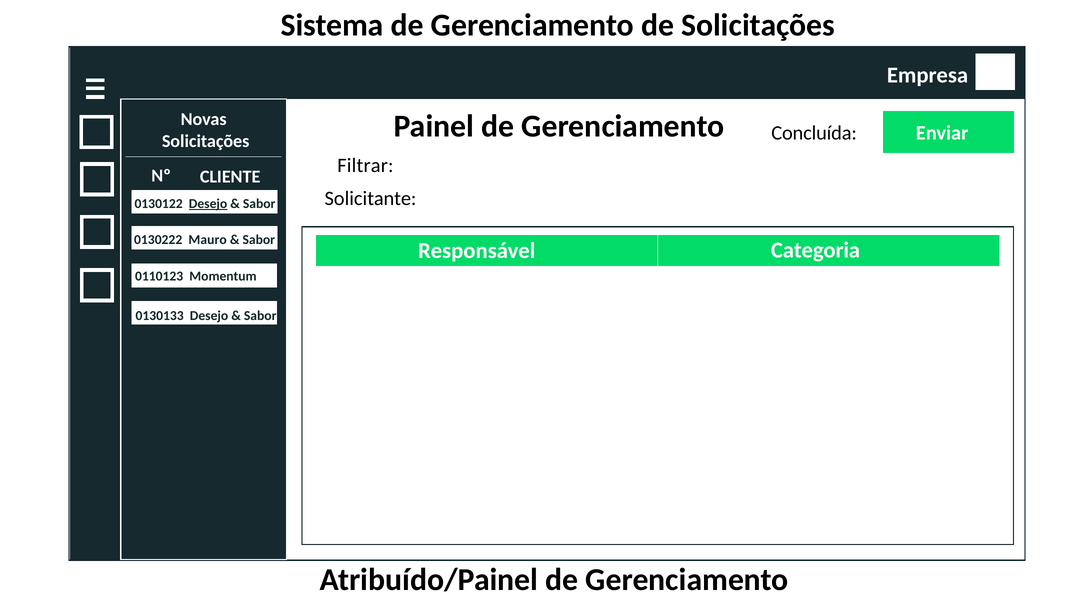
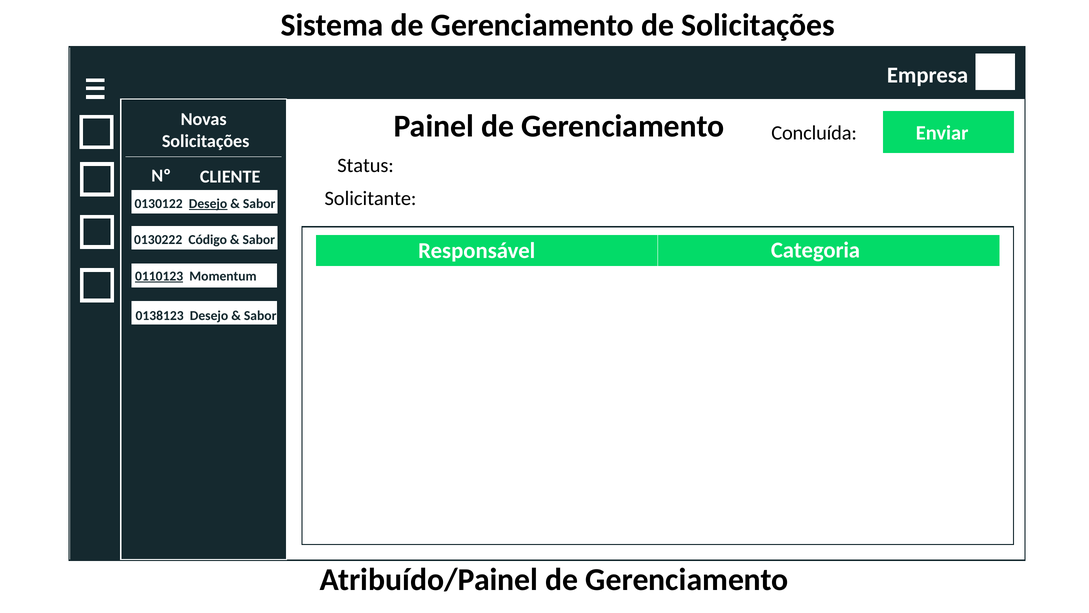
Filtrar: Filtrar -> Status
Mauro: Mauro -> Código
0110123 underline: none -> present
0130133: 0130133 -> 0138123
